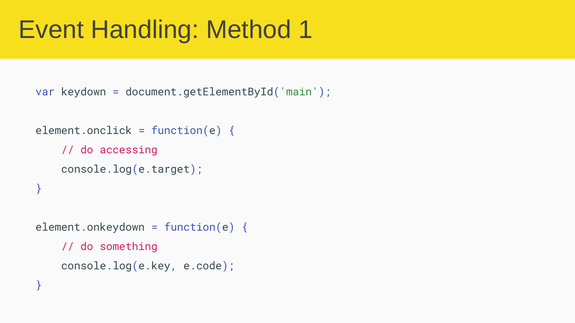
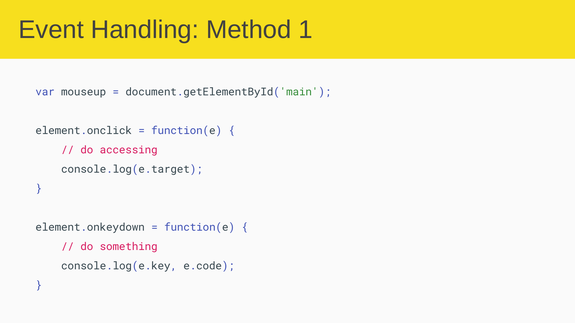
keydown: keydown -> mouseup
